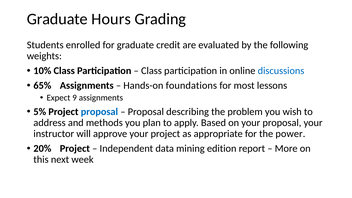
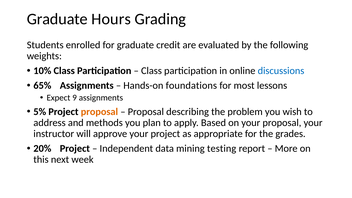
proposal at (99, 112) colour: blue -> orange
power: power -> grades
edition: edition -> testing
